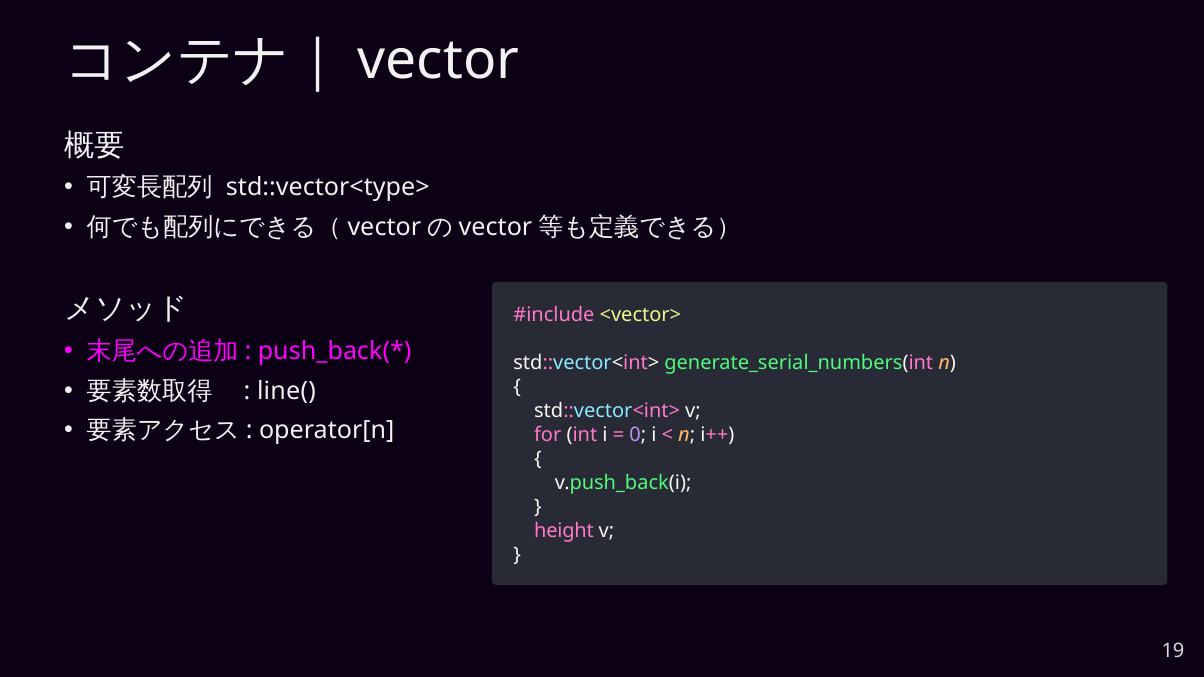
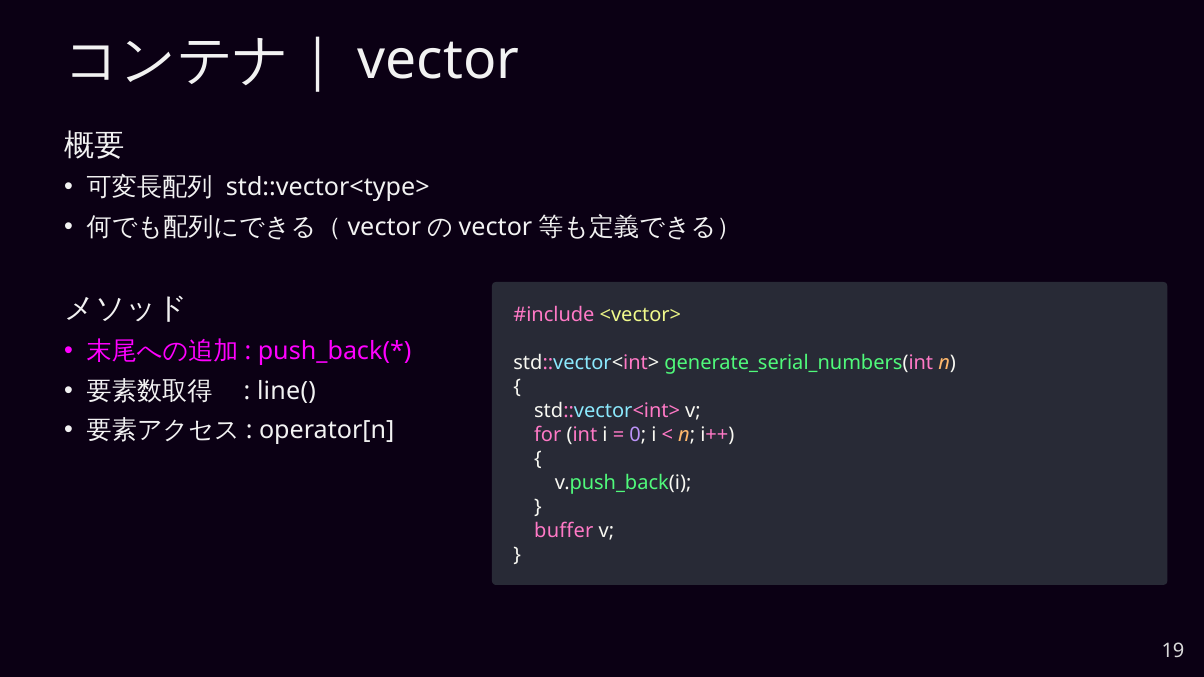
height: height -> buffer
